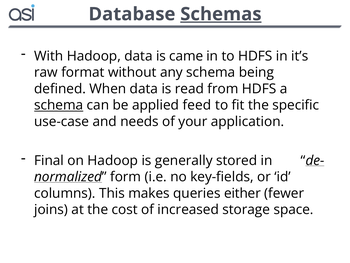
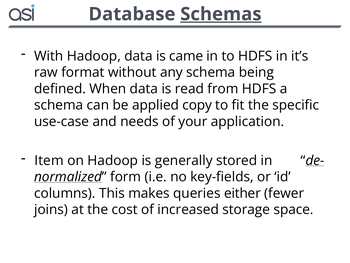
schema at (59, 105) underline: present -> none
feed: feed -> copy
Final: Final -> Item
